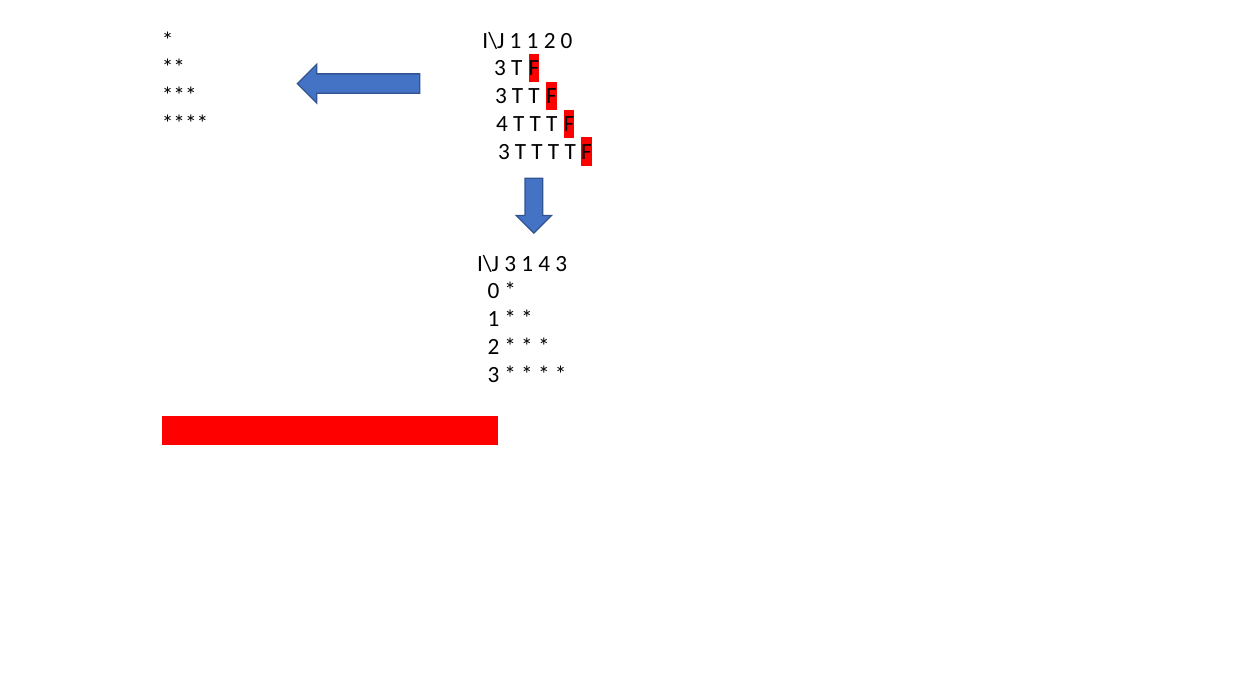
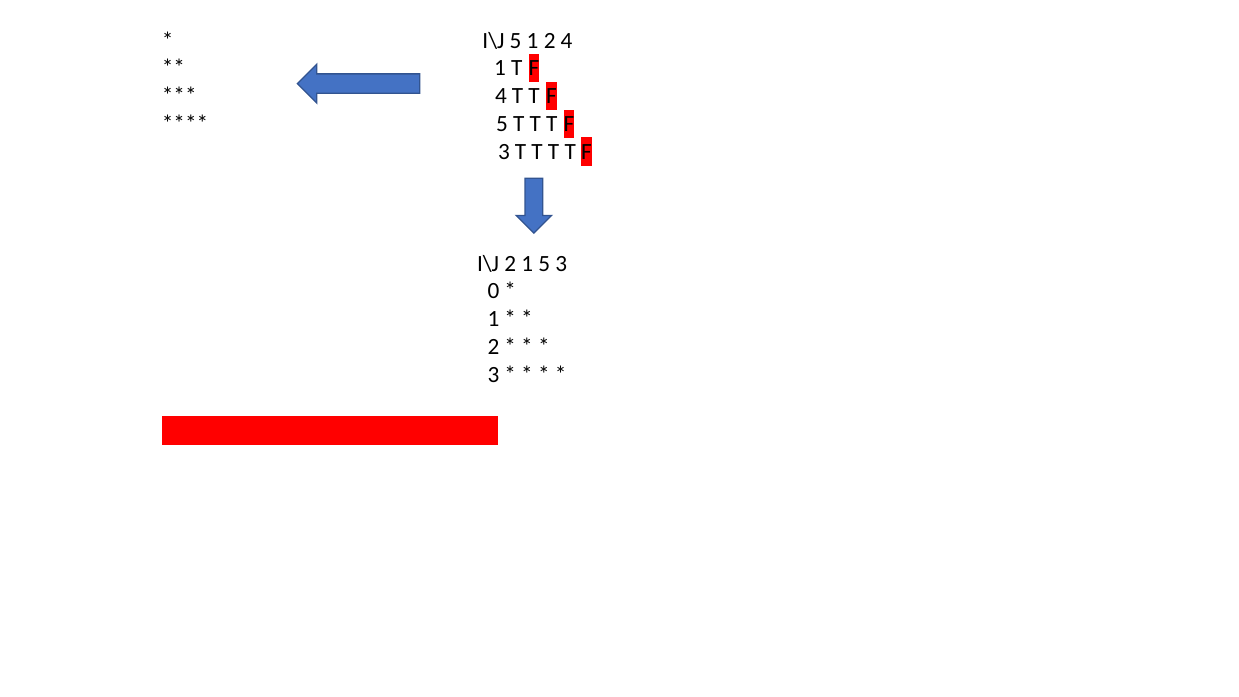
I\J 1: 1 -> 5
2 0: 0 -> 4
3 at (500, 68): 3 -> 1
3 at (501, 96): 3 -> 4
4 at (502, 124): 4 -> 5
I\J 3: 3 -> 2
1 4: 4 -> 5
